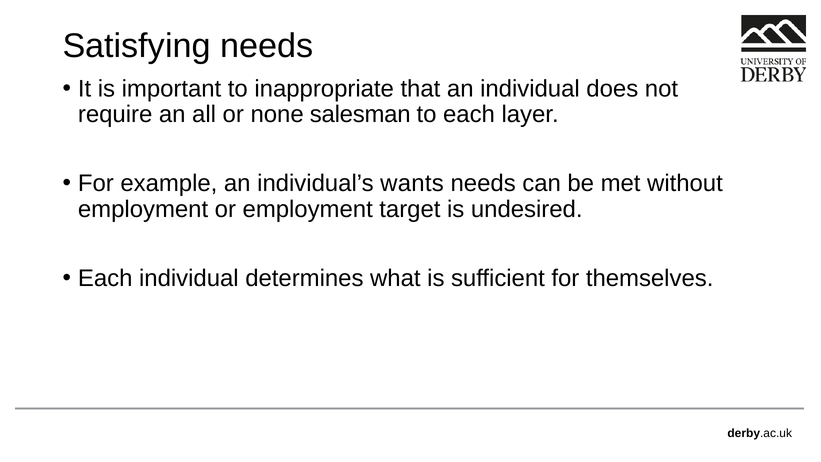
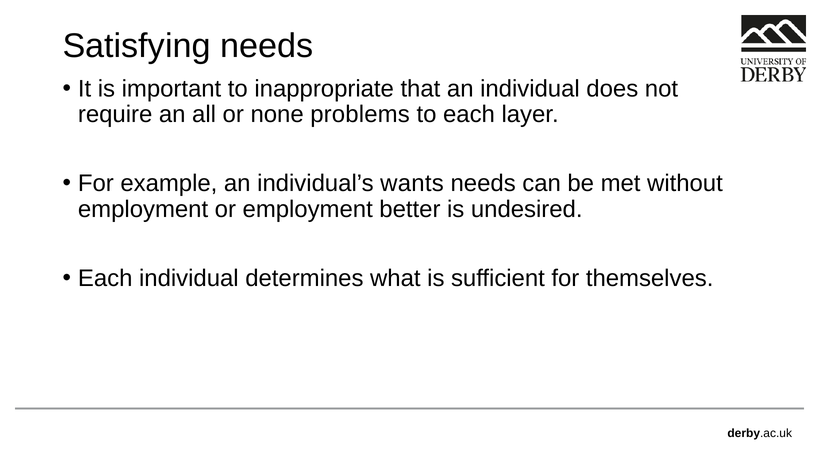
salesman: salesman -> problems
target: target -> better
